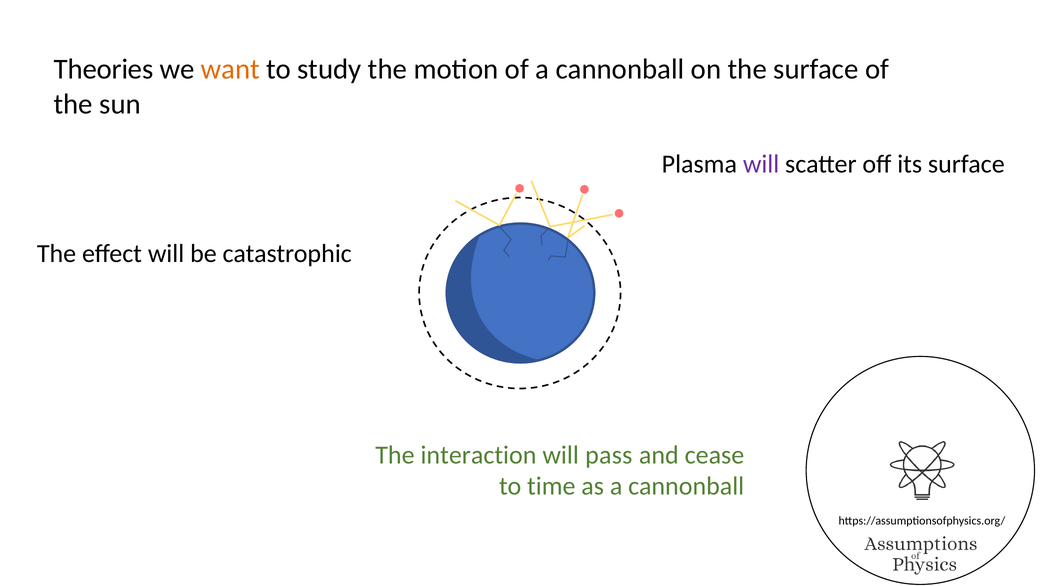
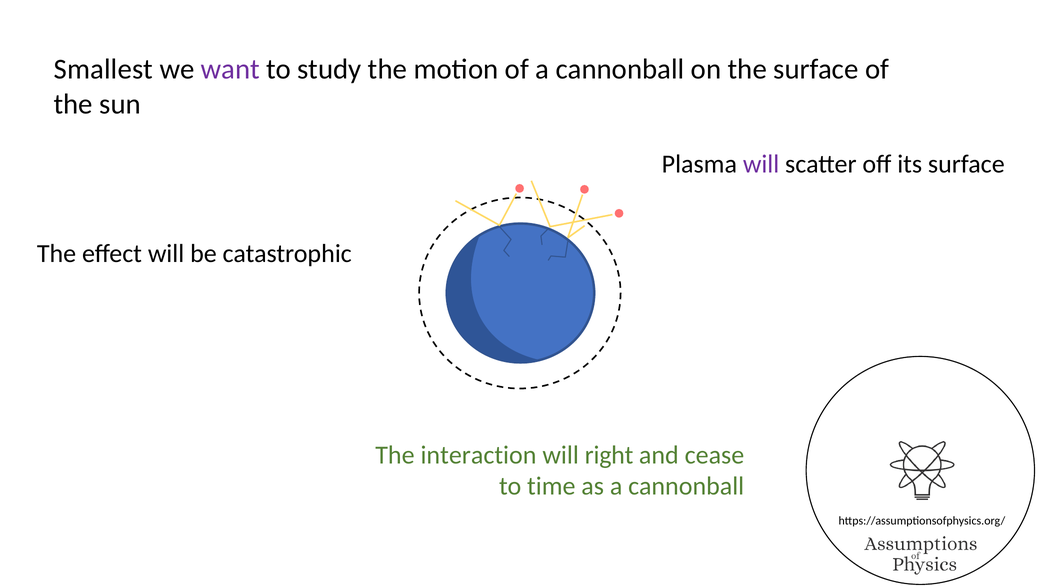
Theories: Theories -> Smallest
want colour: orange -> purple
pass: pass -> right
